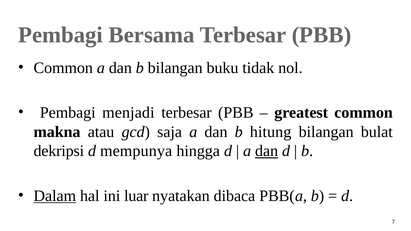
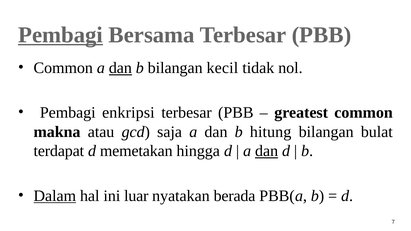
Pembagi at (61, 35) underline: none -> present
dan at (120, 68) underline: none -> present
buku: buku -> kecil
menjadi: menjadi -> enkripsi
dekripsi: dekripsi -> terdapat
mempunya: mempunya -> memetakan
dibaca: dibaca -> berada
